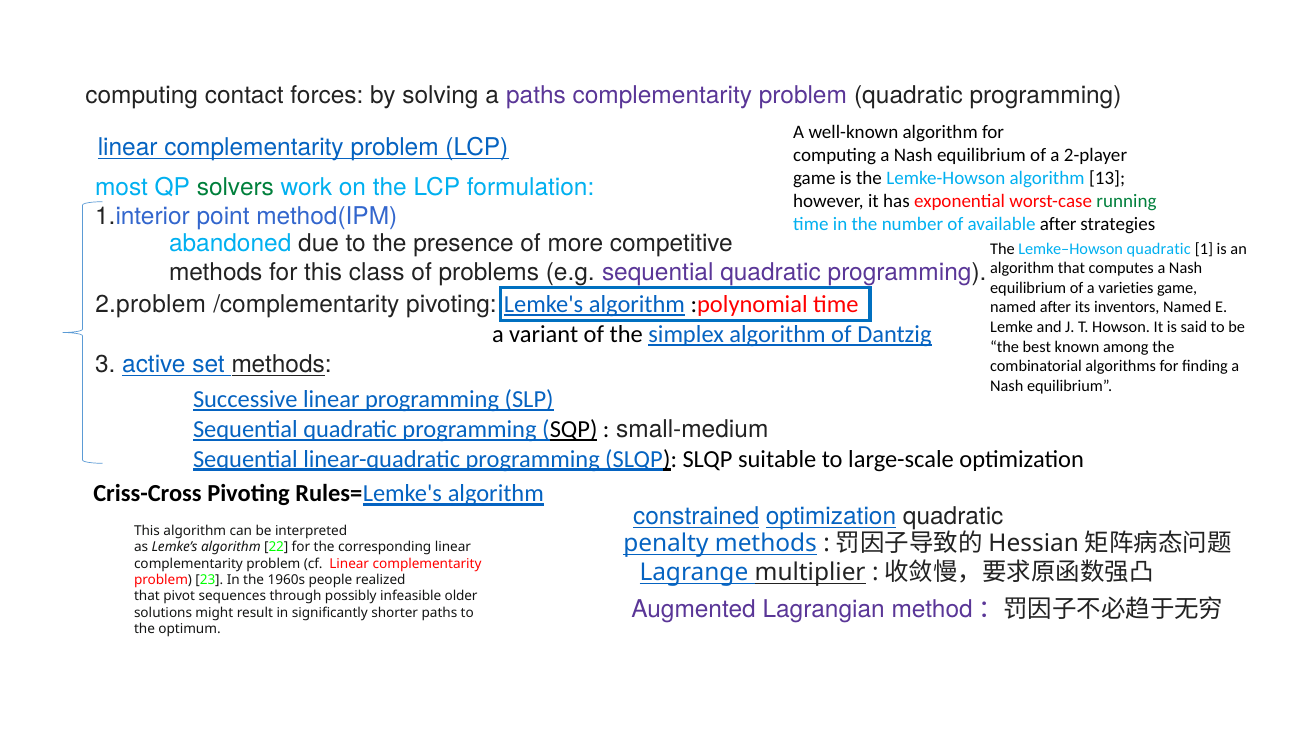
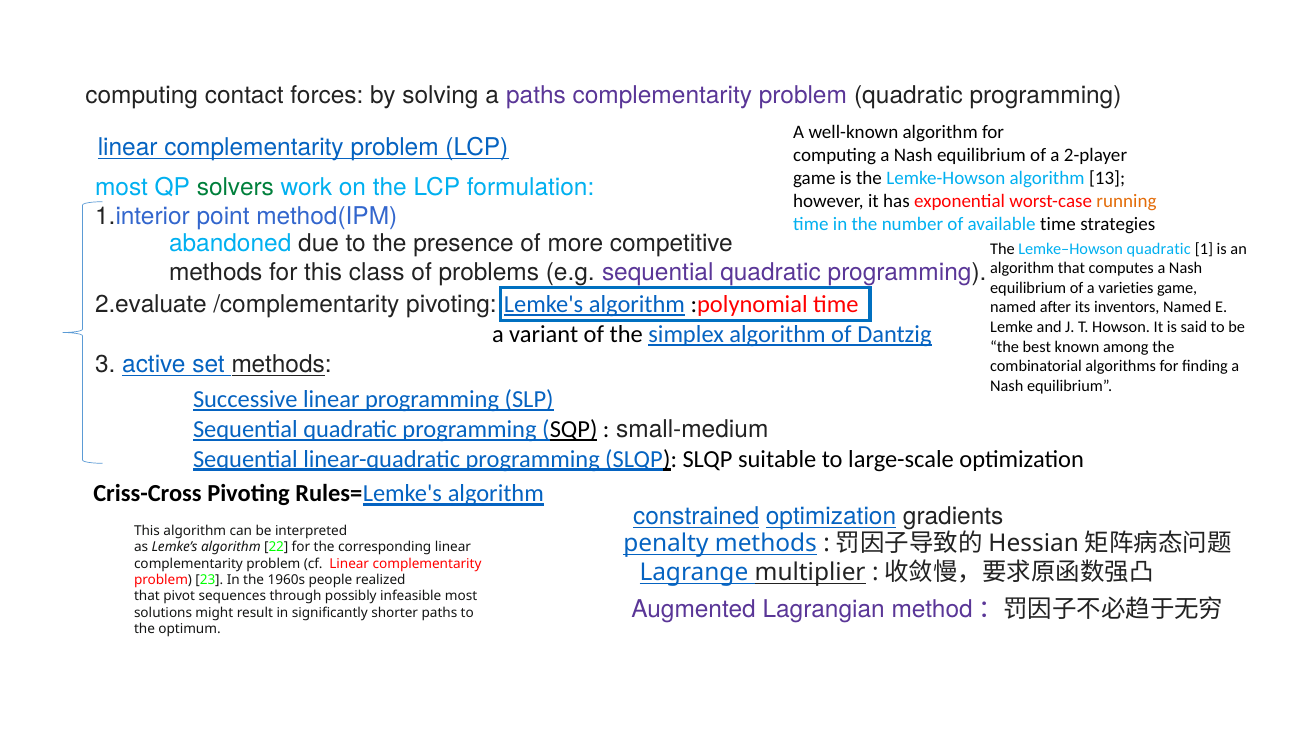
running colour: green -> orange
available after: after -> time
2.problem: 2.problem -> 2.evaluate
optimization quadratic: quadratic -> gradients
infeasible older: older -> most
